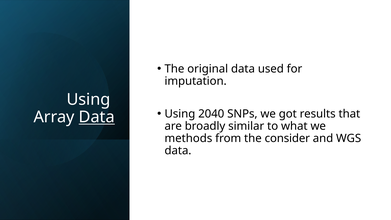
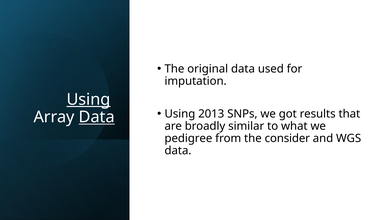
Using at (88, 100) underline: none -> present
2040: 2040 -> 2013
methods: methods -> pedigree
